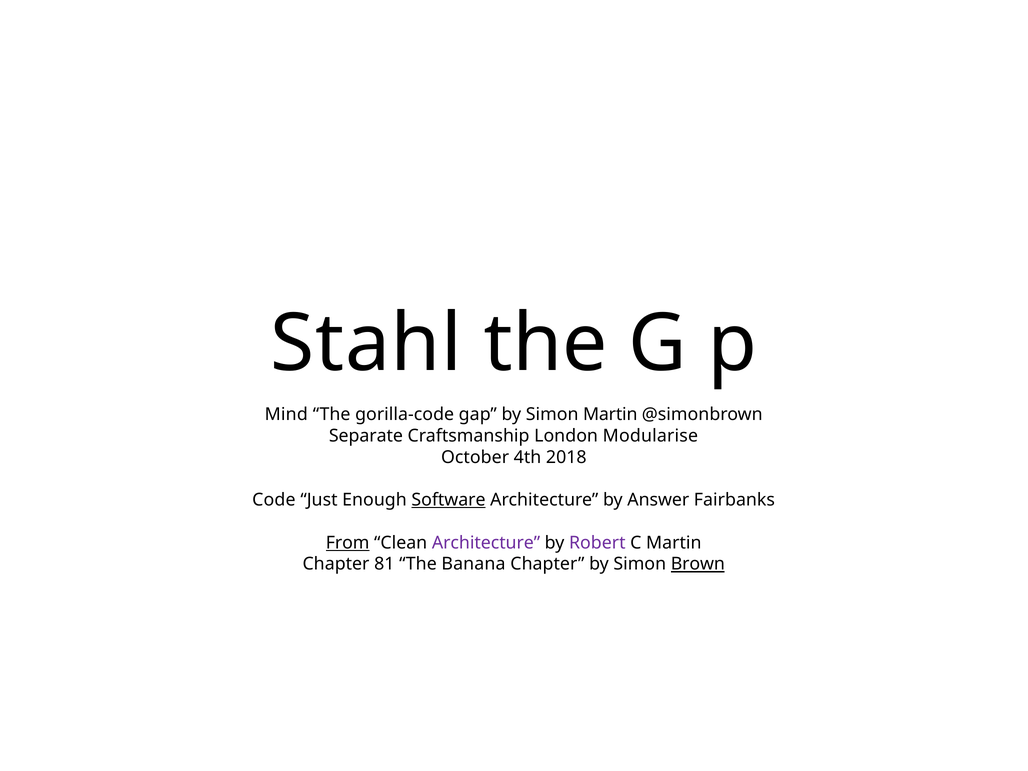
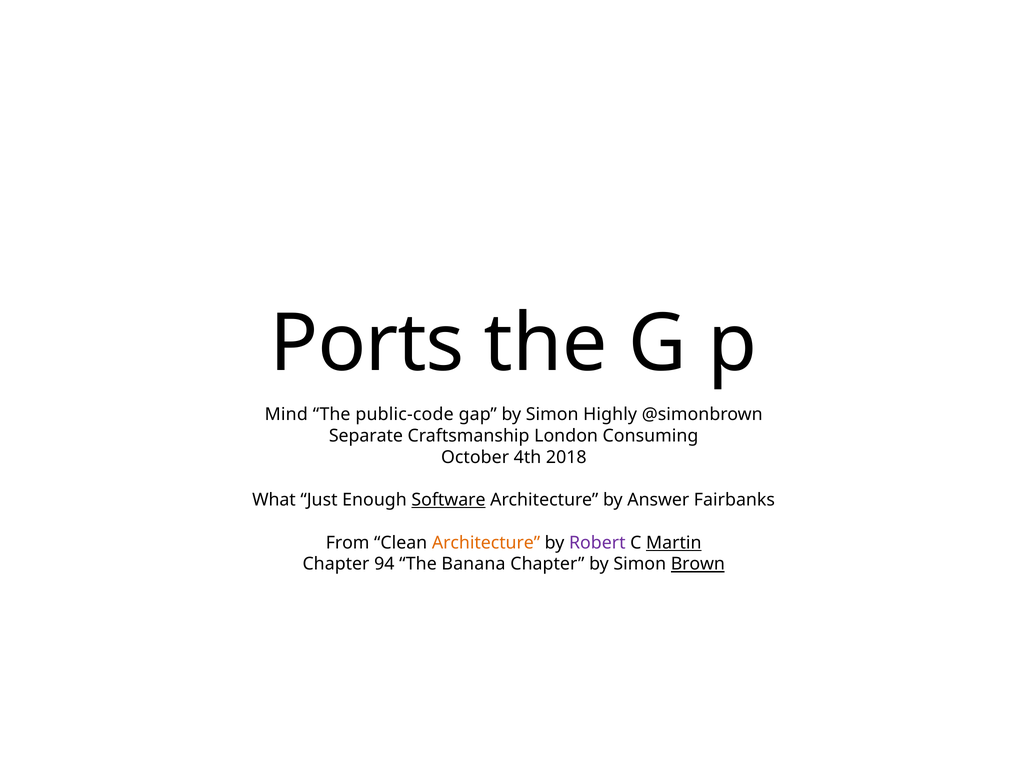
Stahl: Stahl -> Ports
gorilla-code: gorilla-code -> public-code
Simon Martin: Martin -> Highly
Modularise: Modularise -> Consuming
Code: Code -> What
From underline: present -> none
Architecture at (486, 543) colour: purple -> orange
Martin at (674, 543) underline: none -> present
81: 81 -> 94
